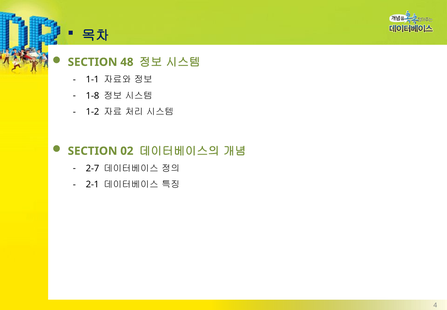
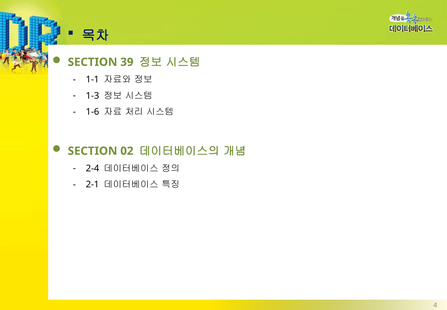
48: 48 -> 39
1-8: 1-8 -> 1-3
1-2: 1-2 -> 1-6
2-7: 2-7 -> 2-4
